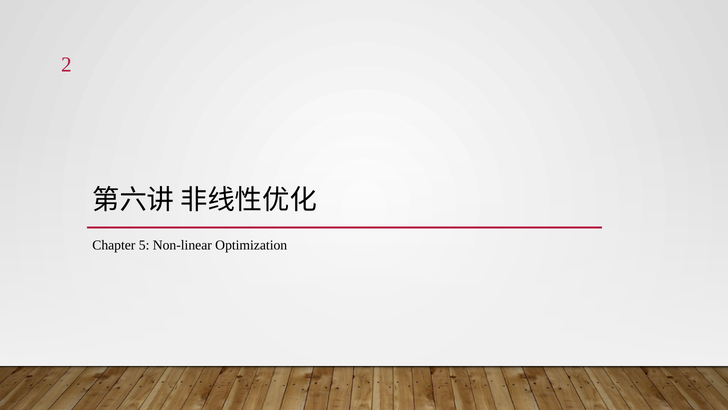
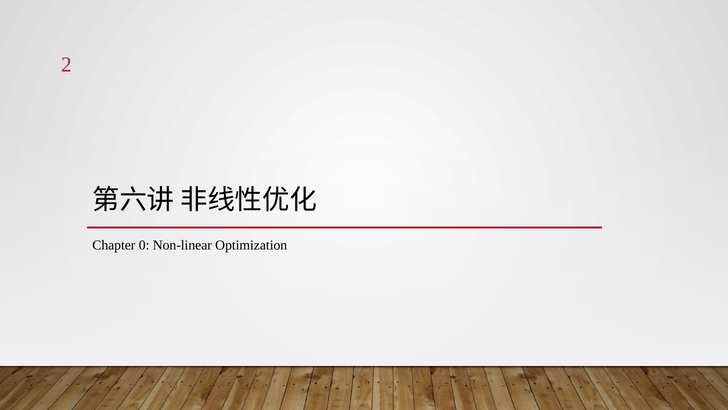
5: 5 -> 0
